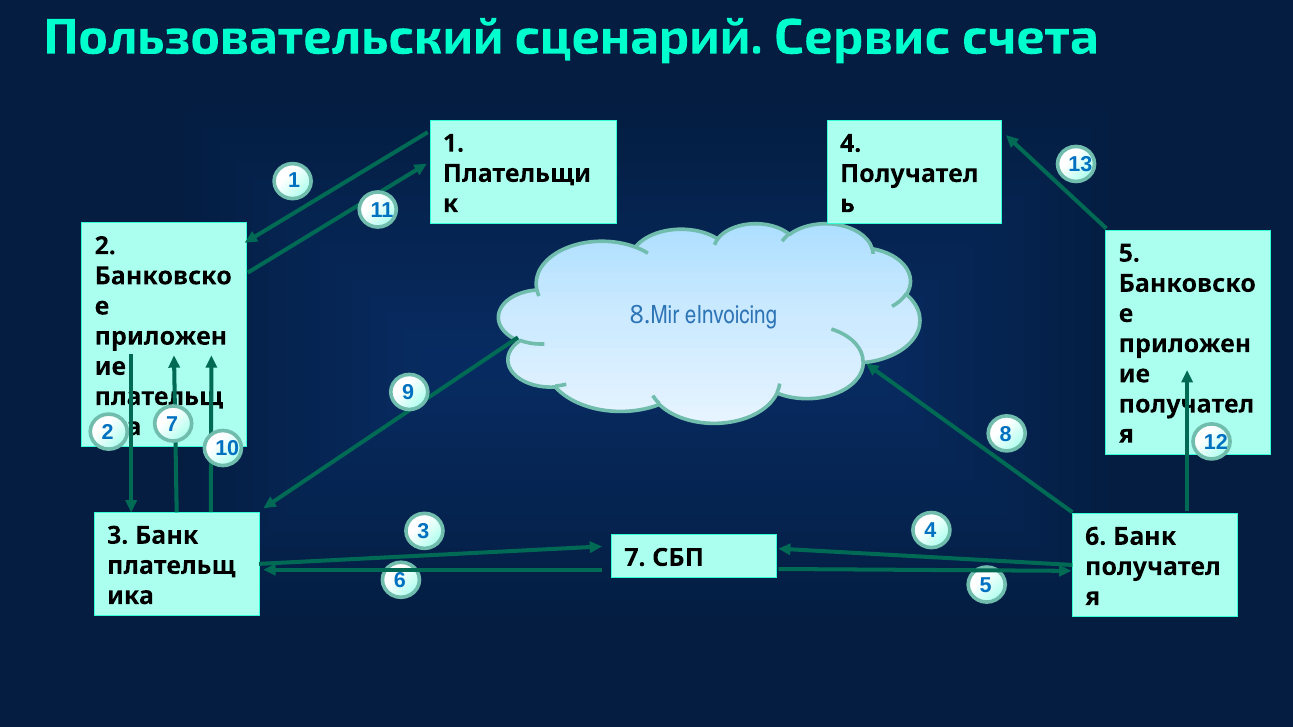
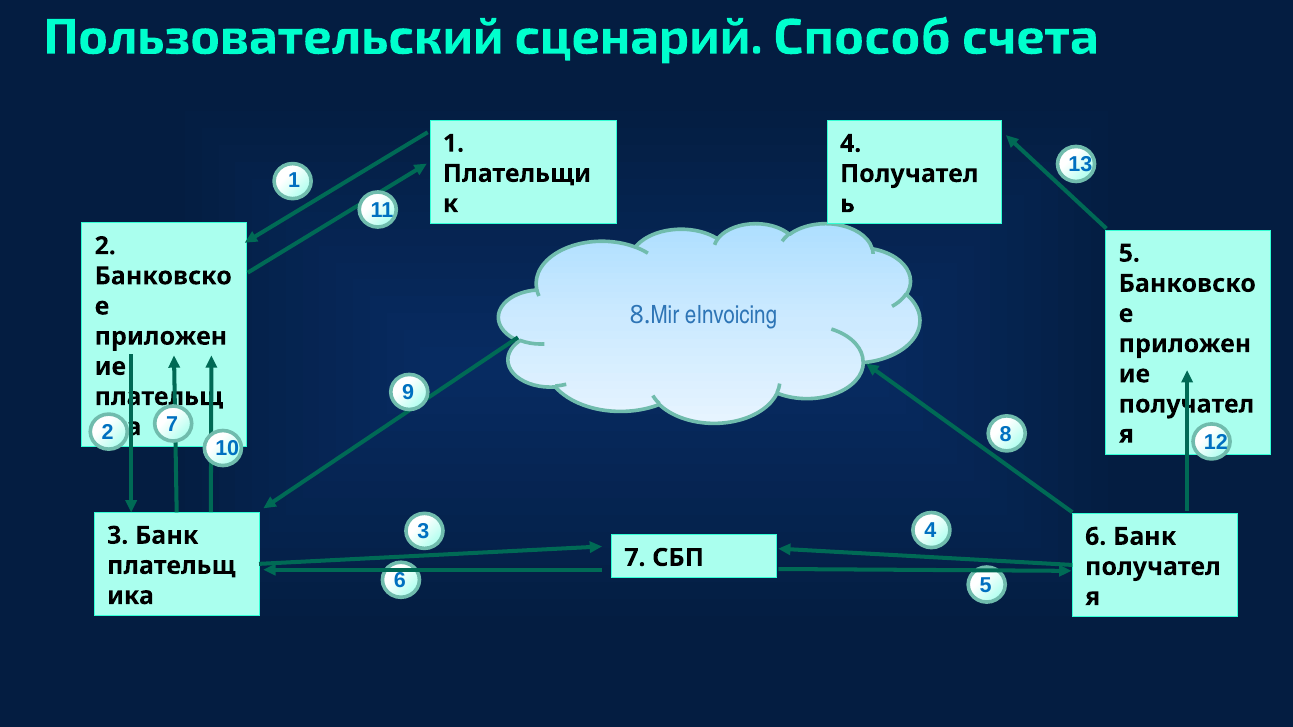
Сервис: Сервис -> Способ
